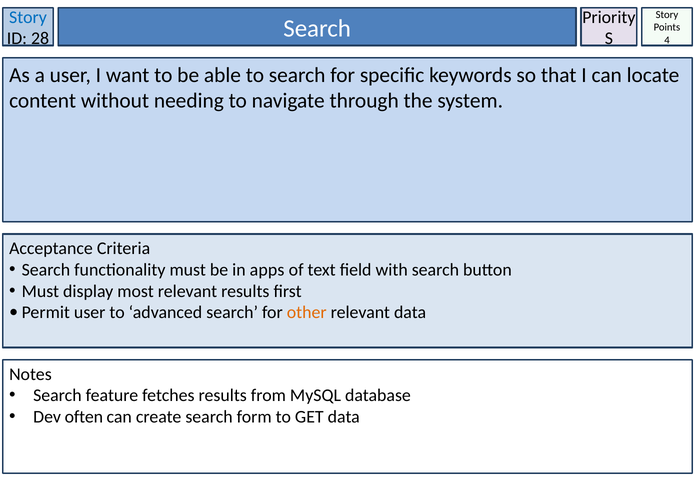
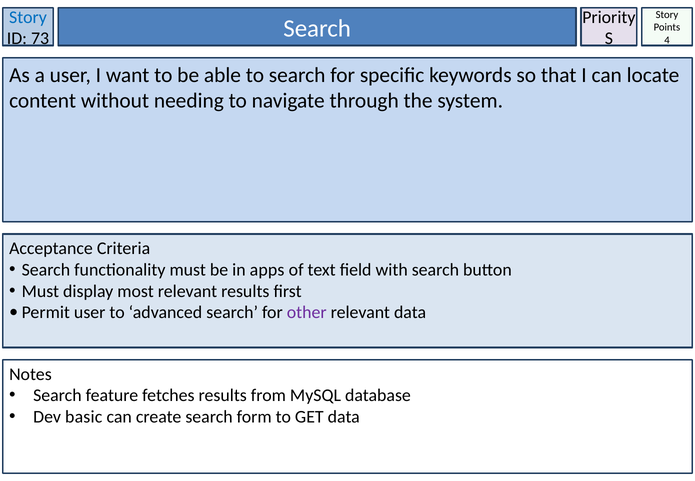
28: 28 -> 73
other colour: orange -> purple
often: often -> basic
